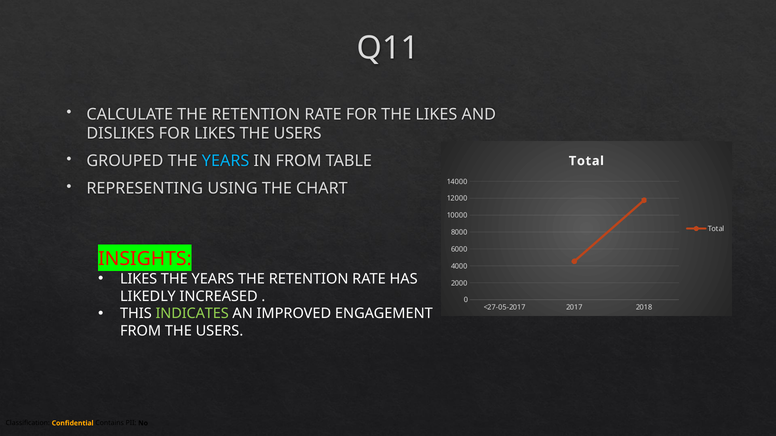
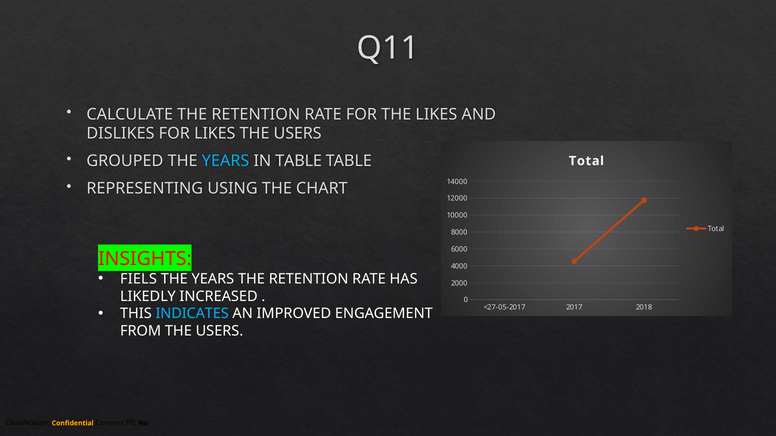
IN FROM: FROM -> TABLE
LIKES at (139, 279): LIKES -> FIELS
INDICATES colour: light green -> light blue
